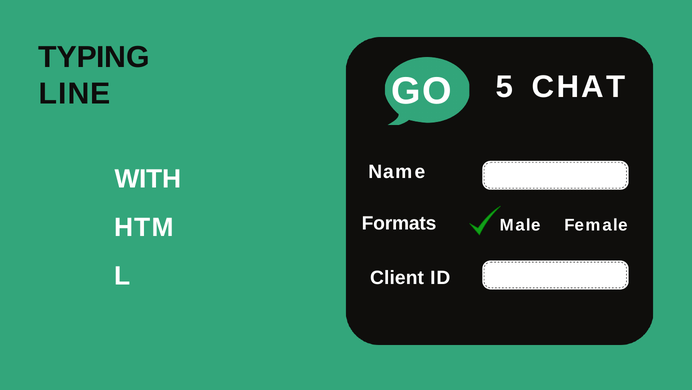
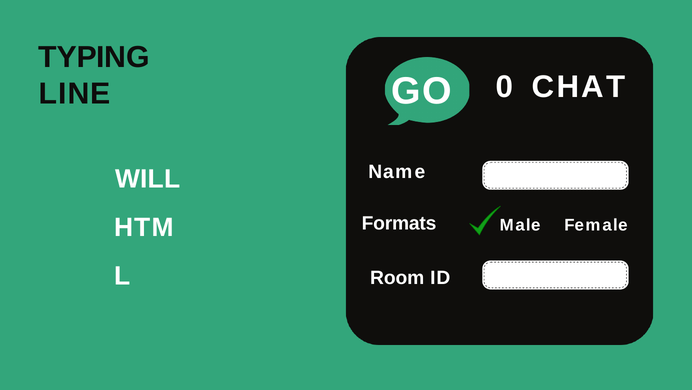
5: 5 -> 0
WITH: WITH -> WILL
Client: Client -> Room
